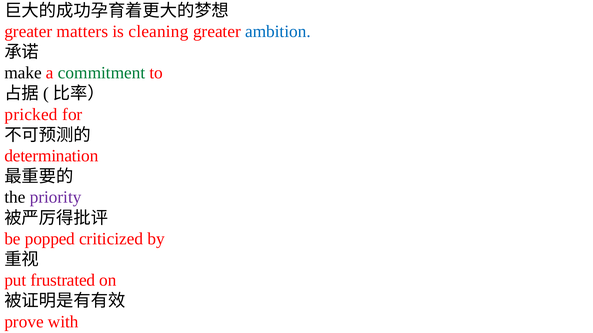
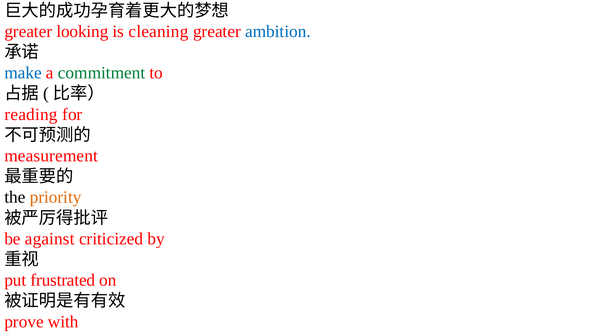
matters: matters -> looking
make colour: black -> blue
pricked: pricked -> reading
determination: determination -> measurement
priority colour: purple -> orange
popped: popped -> against
